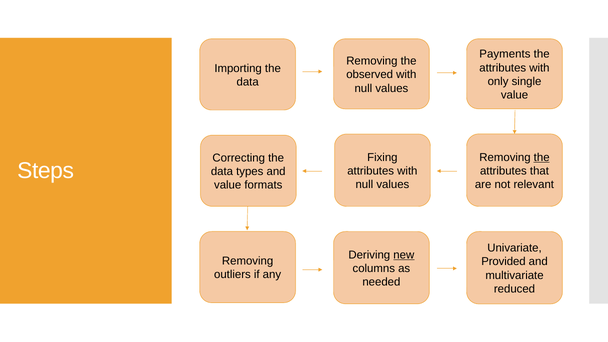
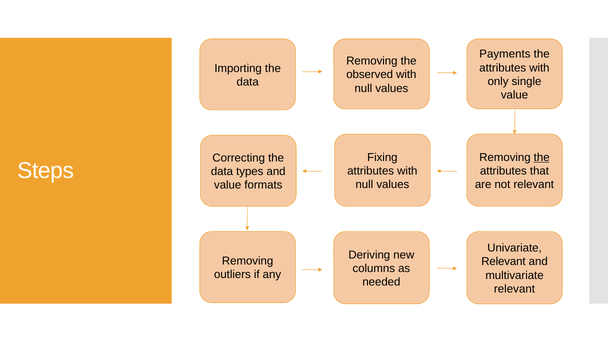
new underline: present -> none
Provided at (503, 262): Provided -> Relevant
reduced at (515, 289): reduced -> relevant
